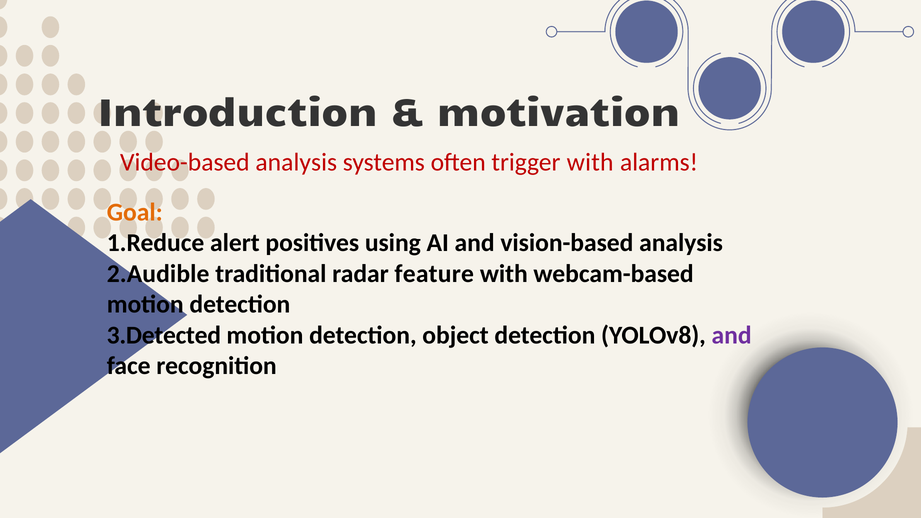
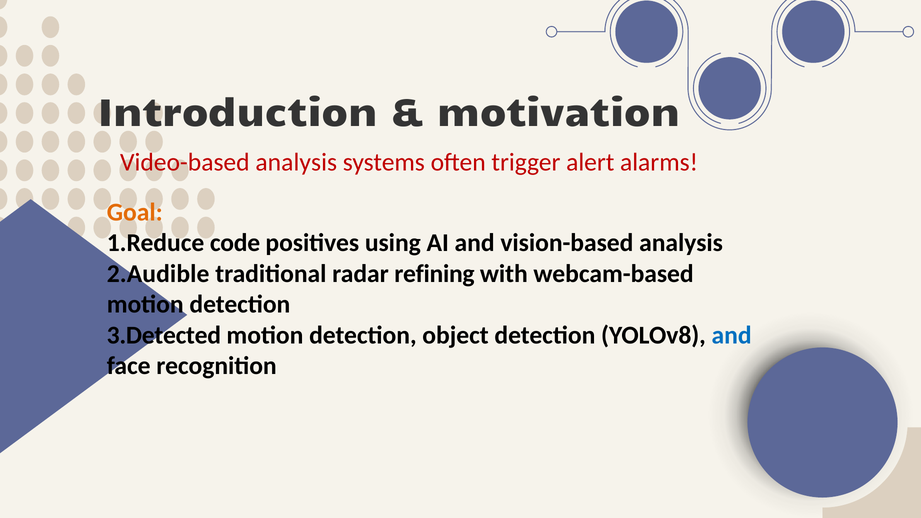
trigger with: with -> alert
alert: alert -> code
feature: feature -> refining
and at (732, 335) colour: purple -> blue
